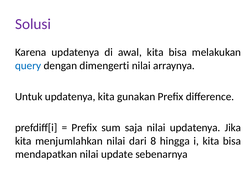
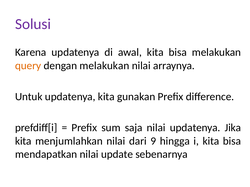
query colour: blue -> orange
dengan dimengerti: dimengerti -> melakukan
8: 8 -> 9
